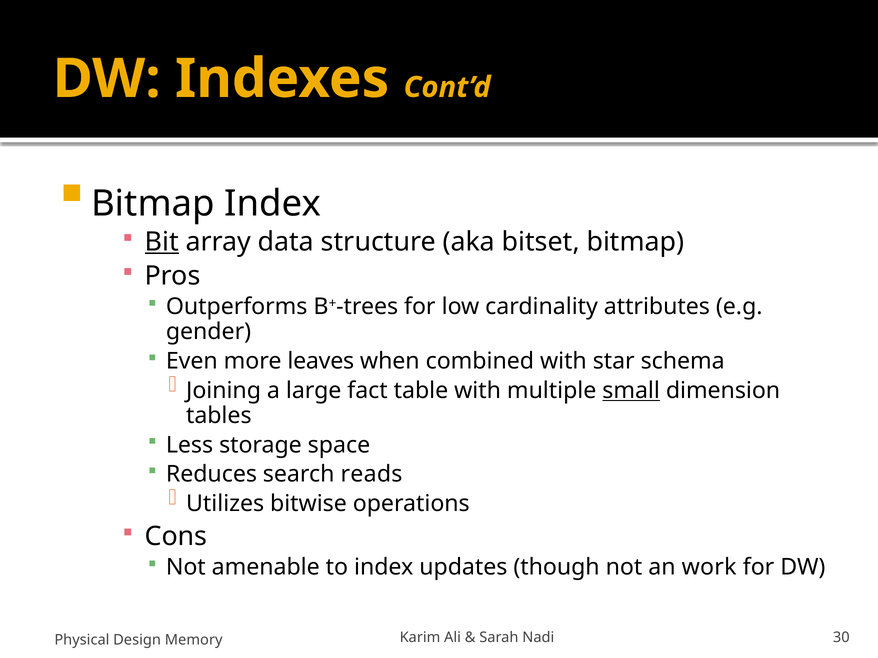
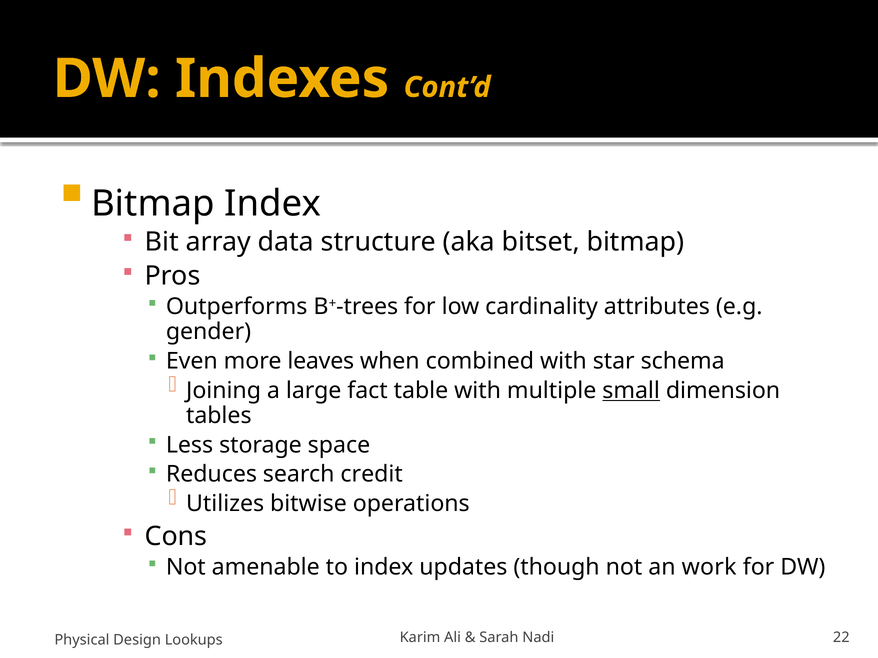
Bit underline: present -> none
reads: reads -> credit
30: 30 -> 22
Memory: Memory -> Lookups
